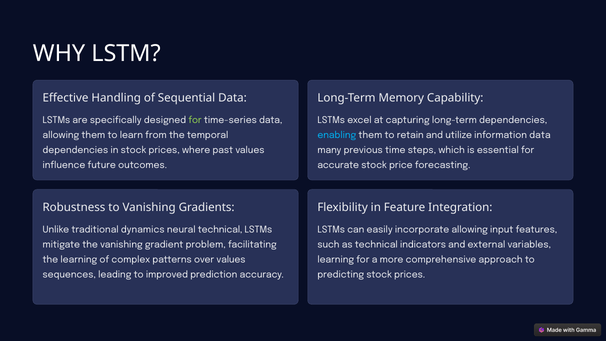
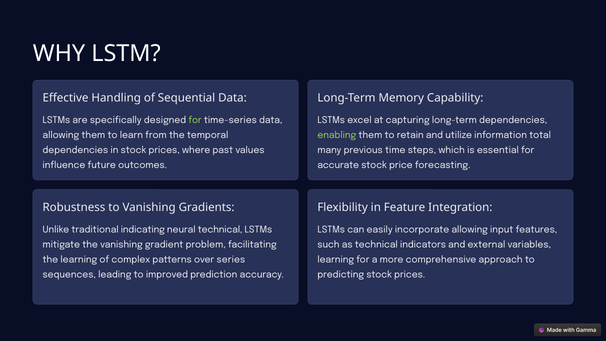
enabling colour: light blue -> light green
information data: data -> total
dynamics: dynamics -> indicating
over values: values -> series
